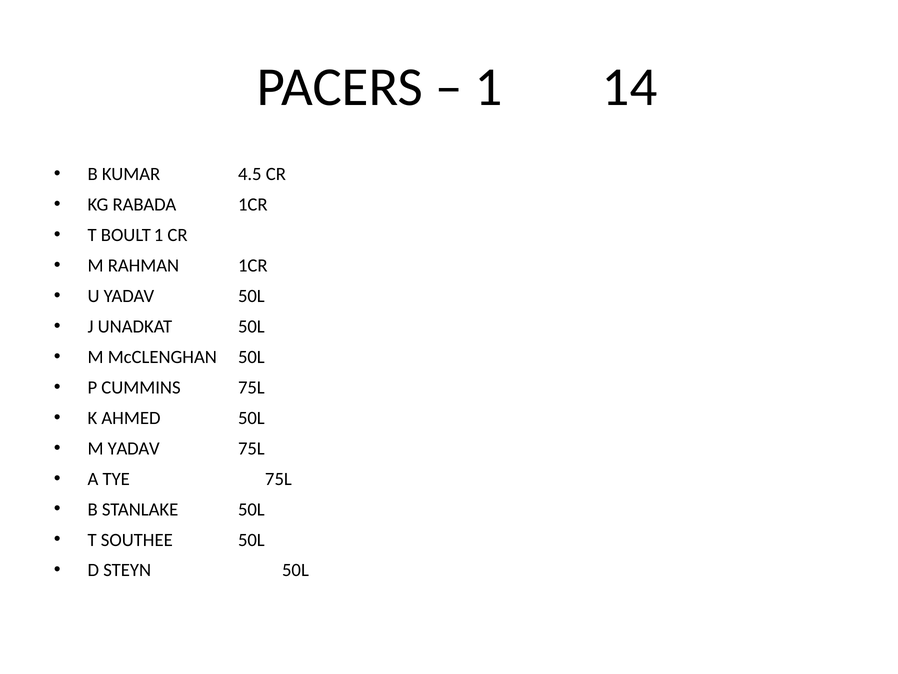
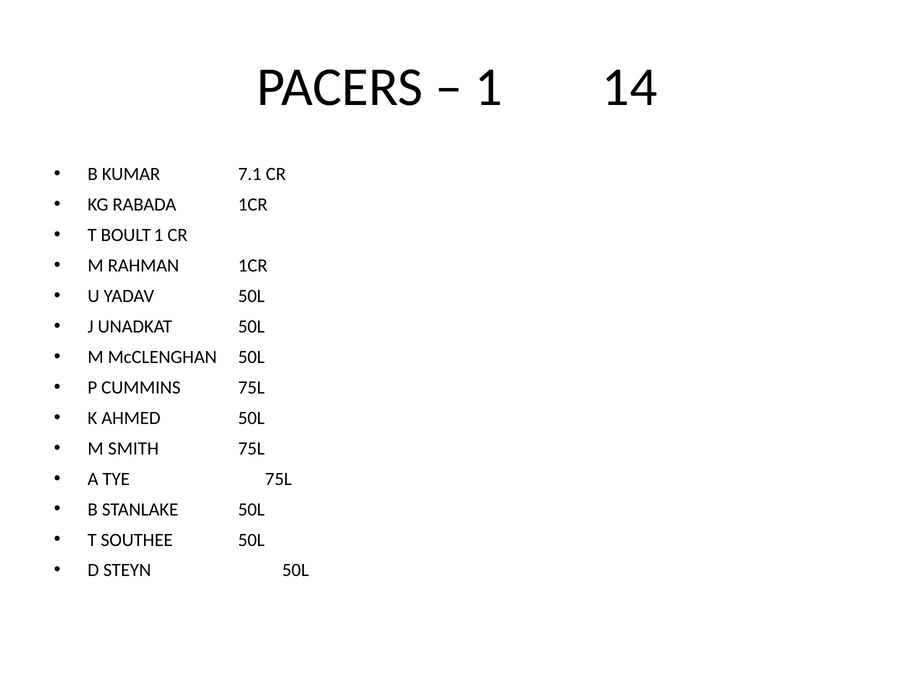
4.5: 4.5 -> 7.1
M YADAV: YADAV -> SMITH
